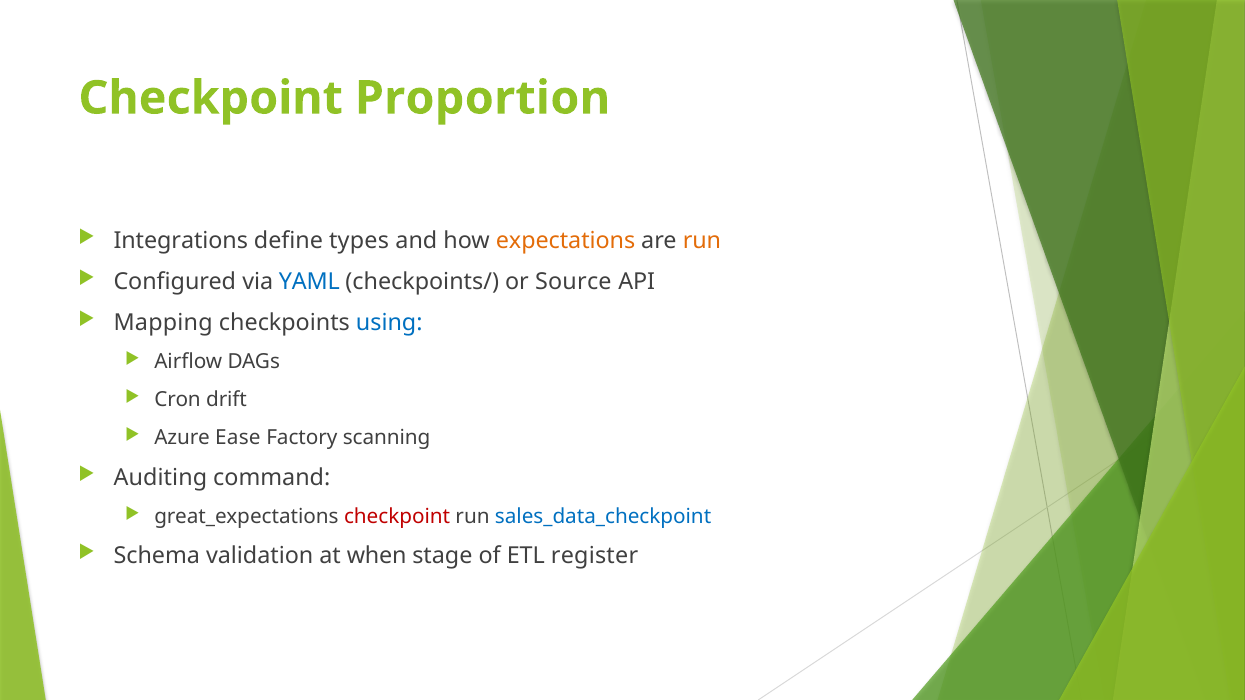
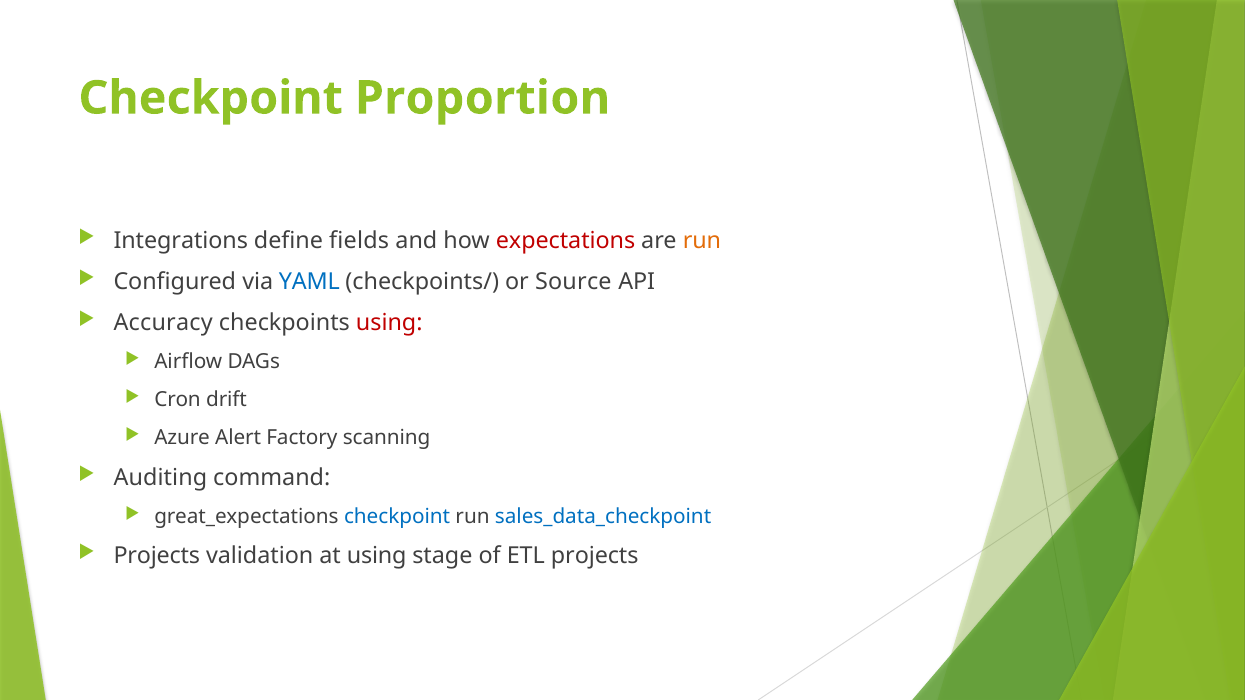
types: types -> fields
expectations colour: orange -> red
Mapping: Mapping -> Accuracy
using at (389, 323) colour: blue -> red
Ease: Ease -> Alert
checkpoint at (397, 517) colour: red -> blue
Schema at (157, 556): Schema -> Projects
at when: when -> using
ETL register: register -> projects
